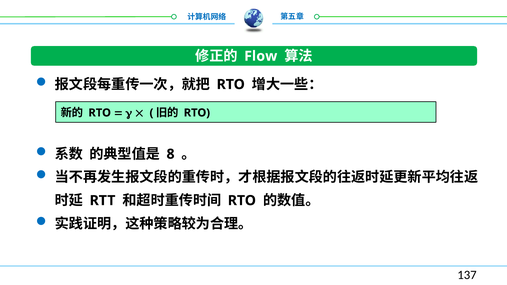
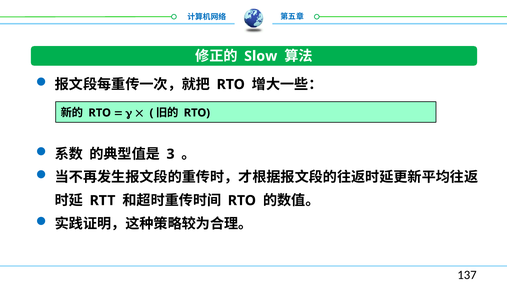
Flow: Flow -> Slow
8: 8 -> 3
